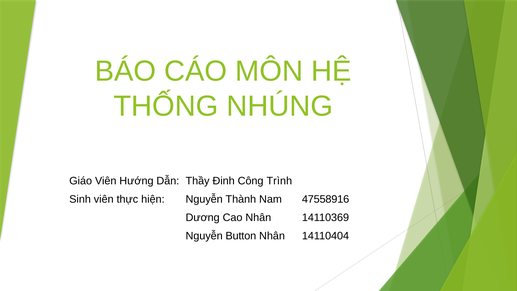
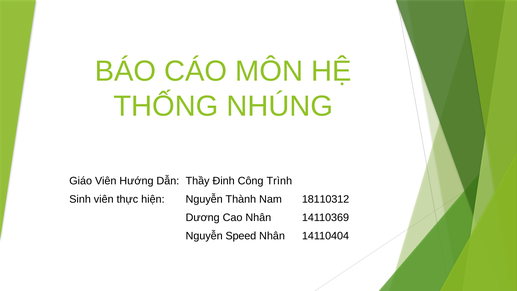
47558916: 47558916 -> 18110312
Button: Button -> Speed
